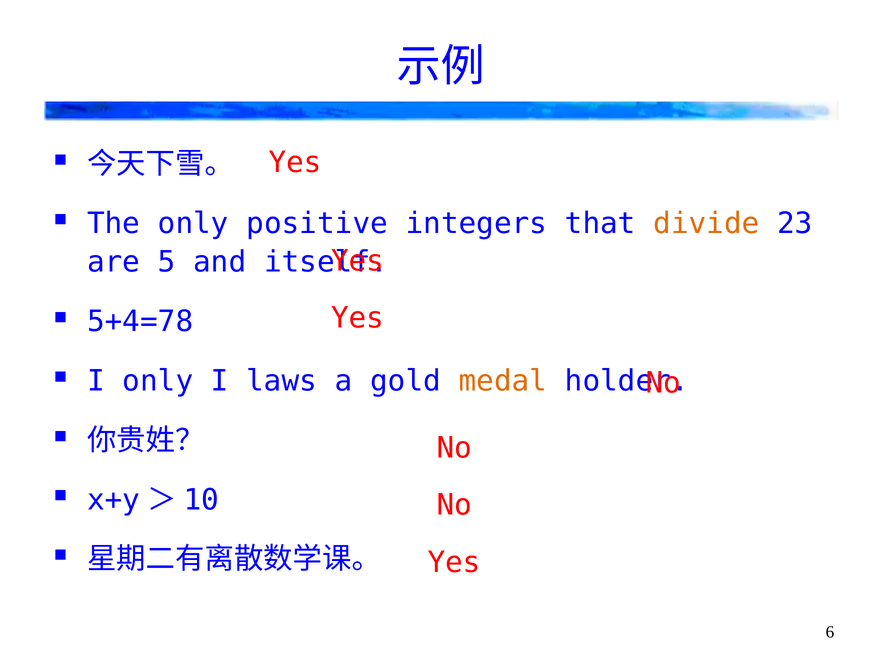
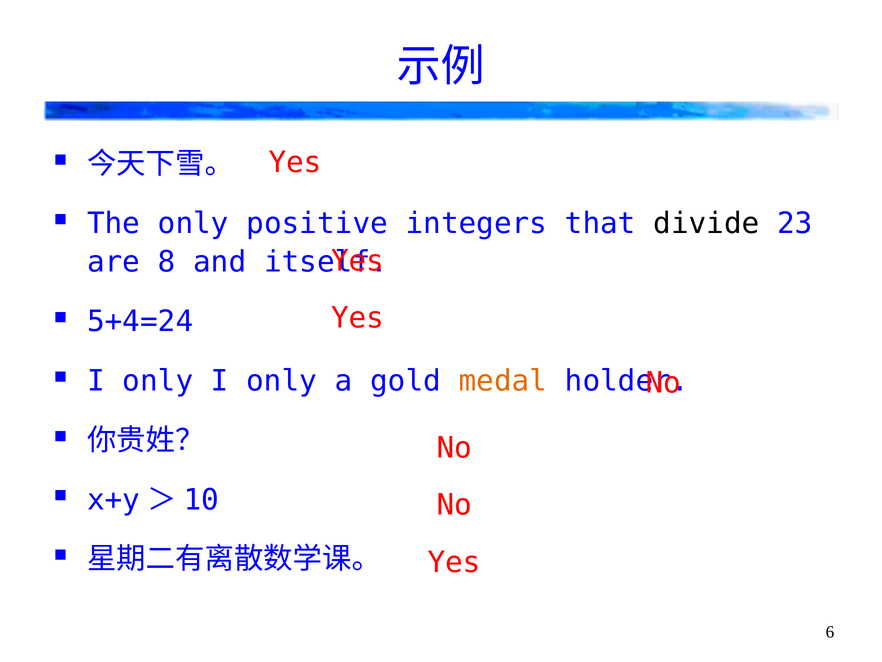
divide colour: orange -> black
5: 5 -> 8
5+4=78: 5+4=78 -> 5+4=24
laws at (282, 381): laws -> only
